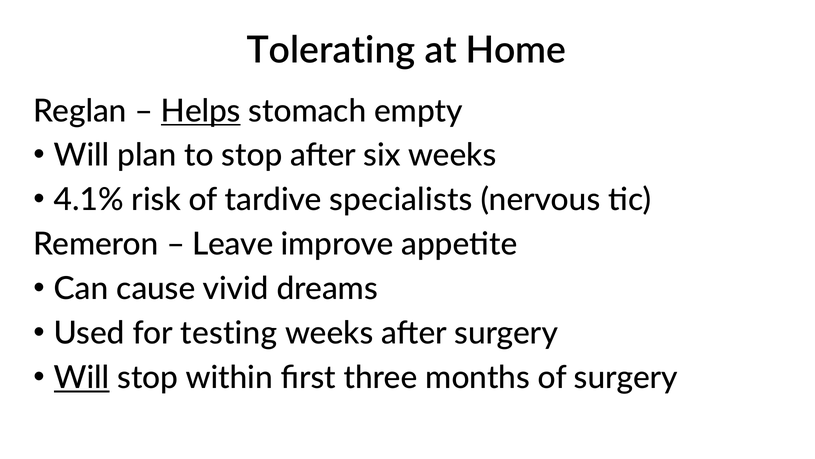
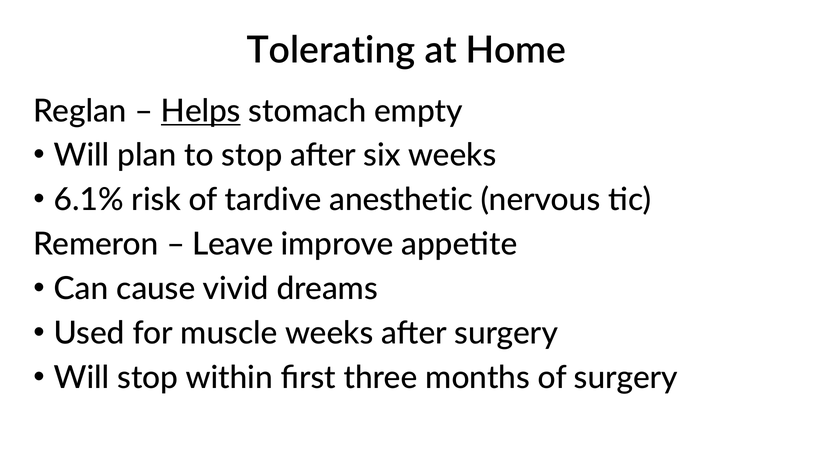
4.1%: 4.1% -> 6.1%
specialists: specialists -> anesthetic
testing: testing -> muscle
Will at (82, 377) underline: present -> none
